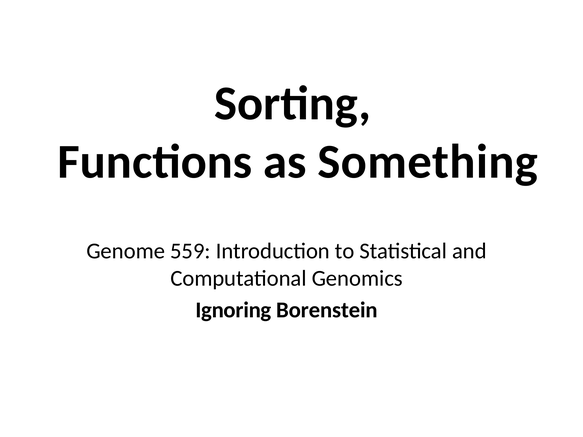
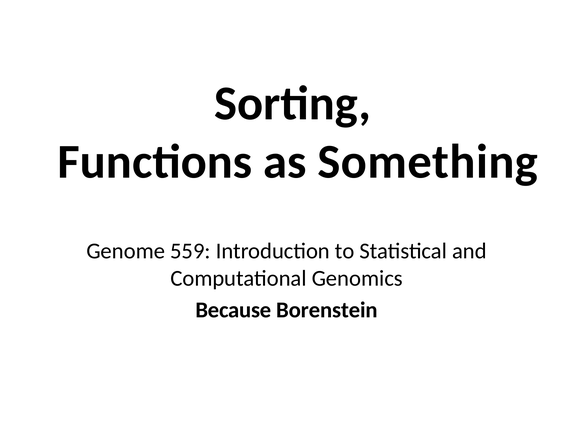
Ignoring: Ignoring -> Because
